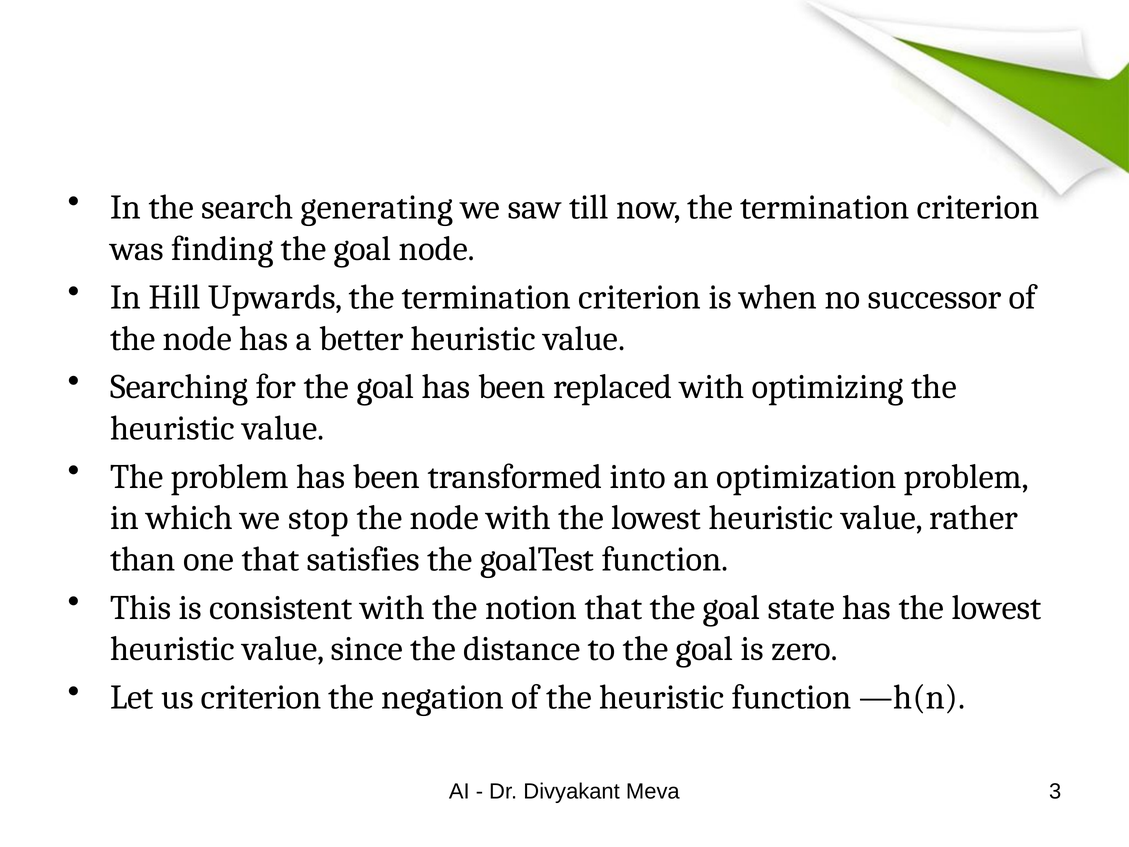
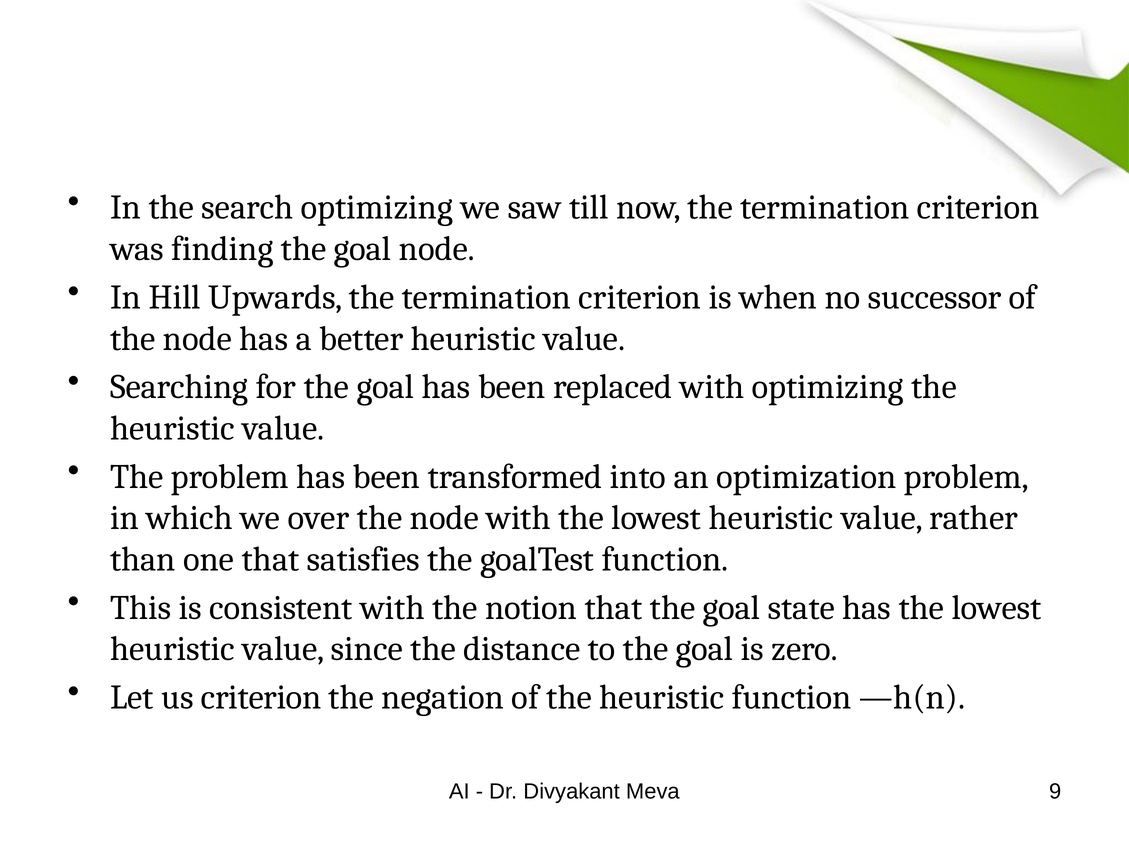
search generating: generating -> optimizing
stop: stop -> over
3: 3 -> 9
